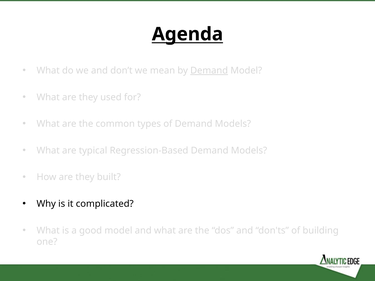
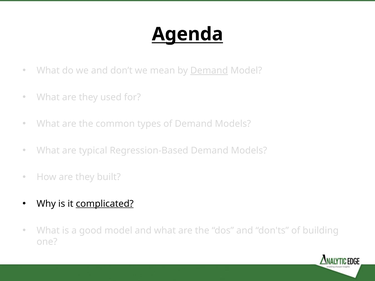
complicated underline: none -> present
